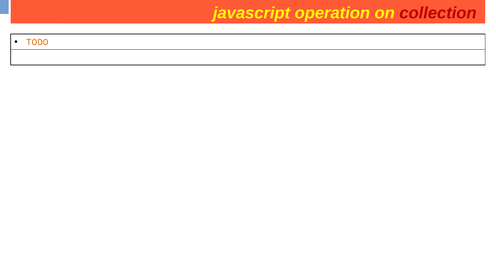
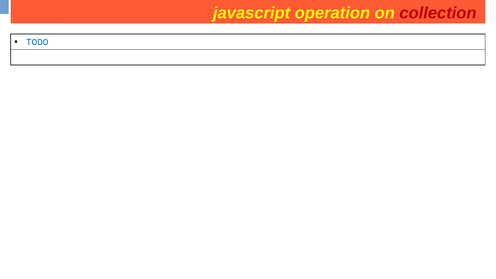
TODO colour: orange -> blue
